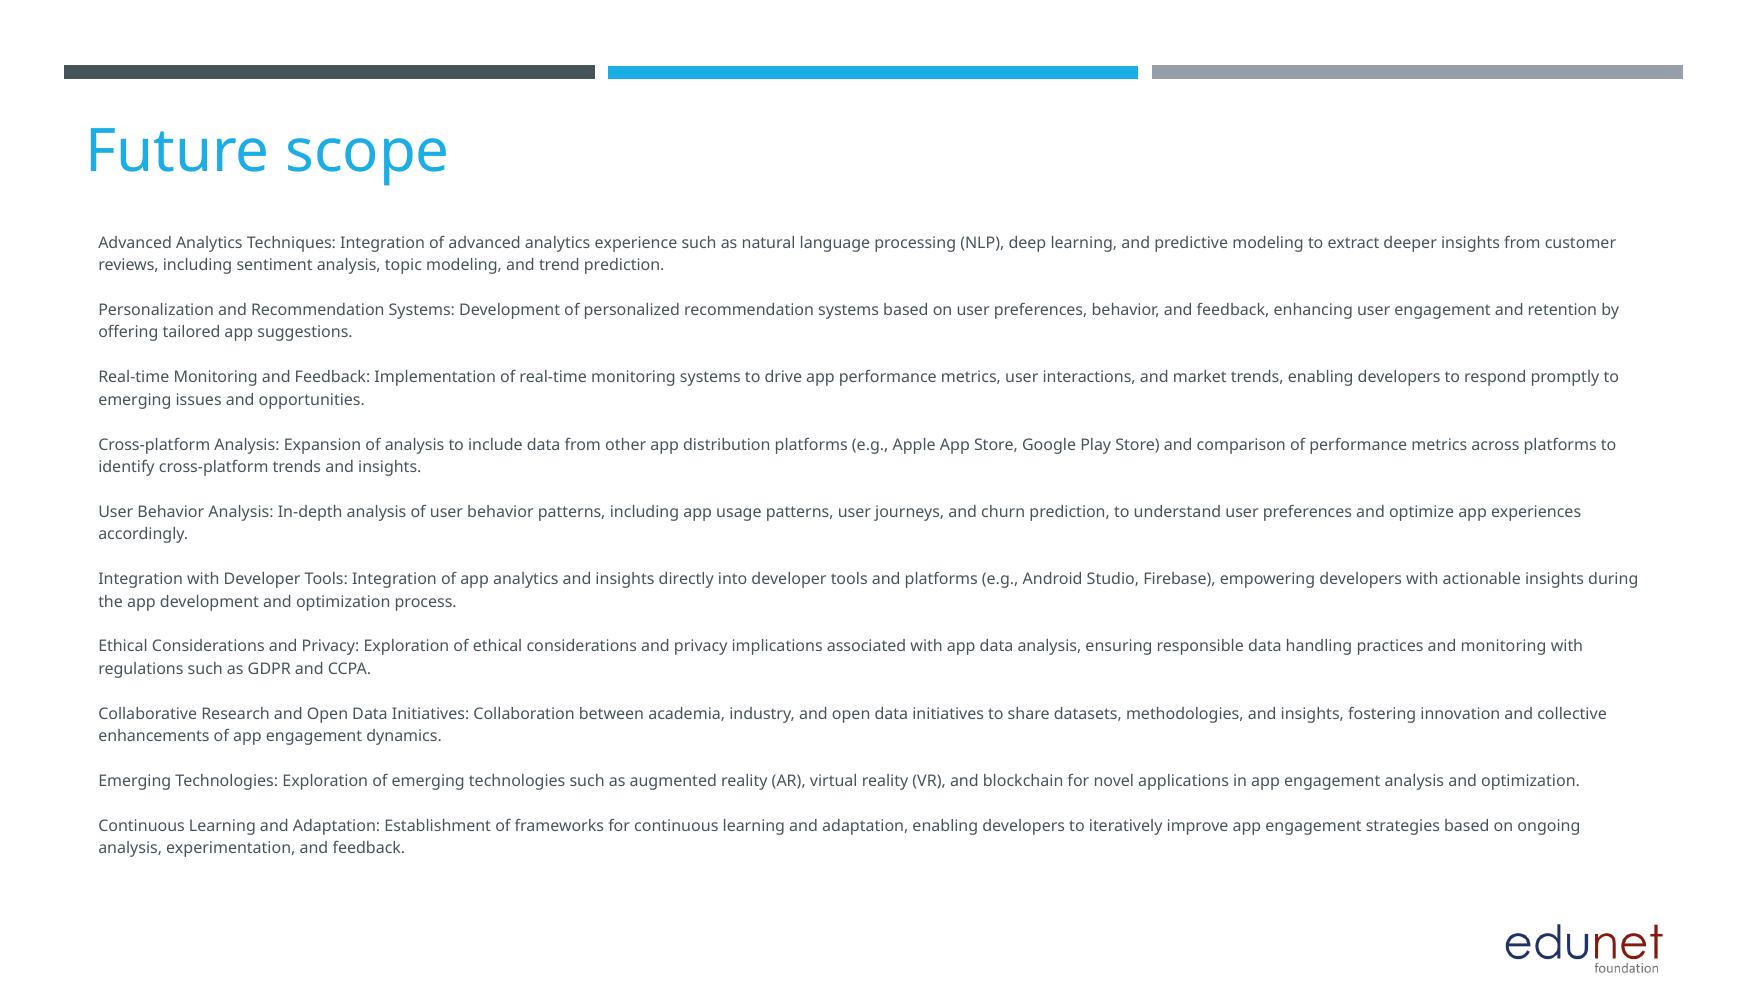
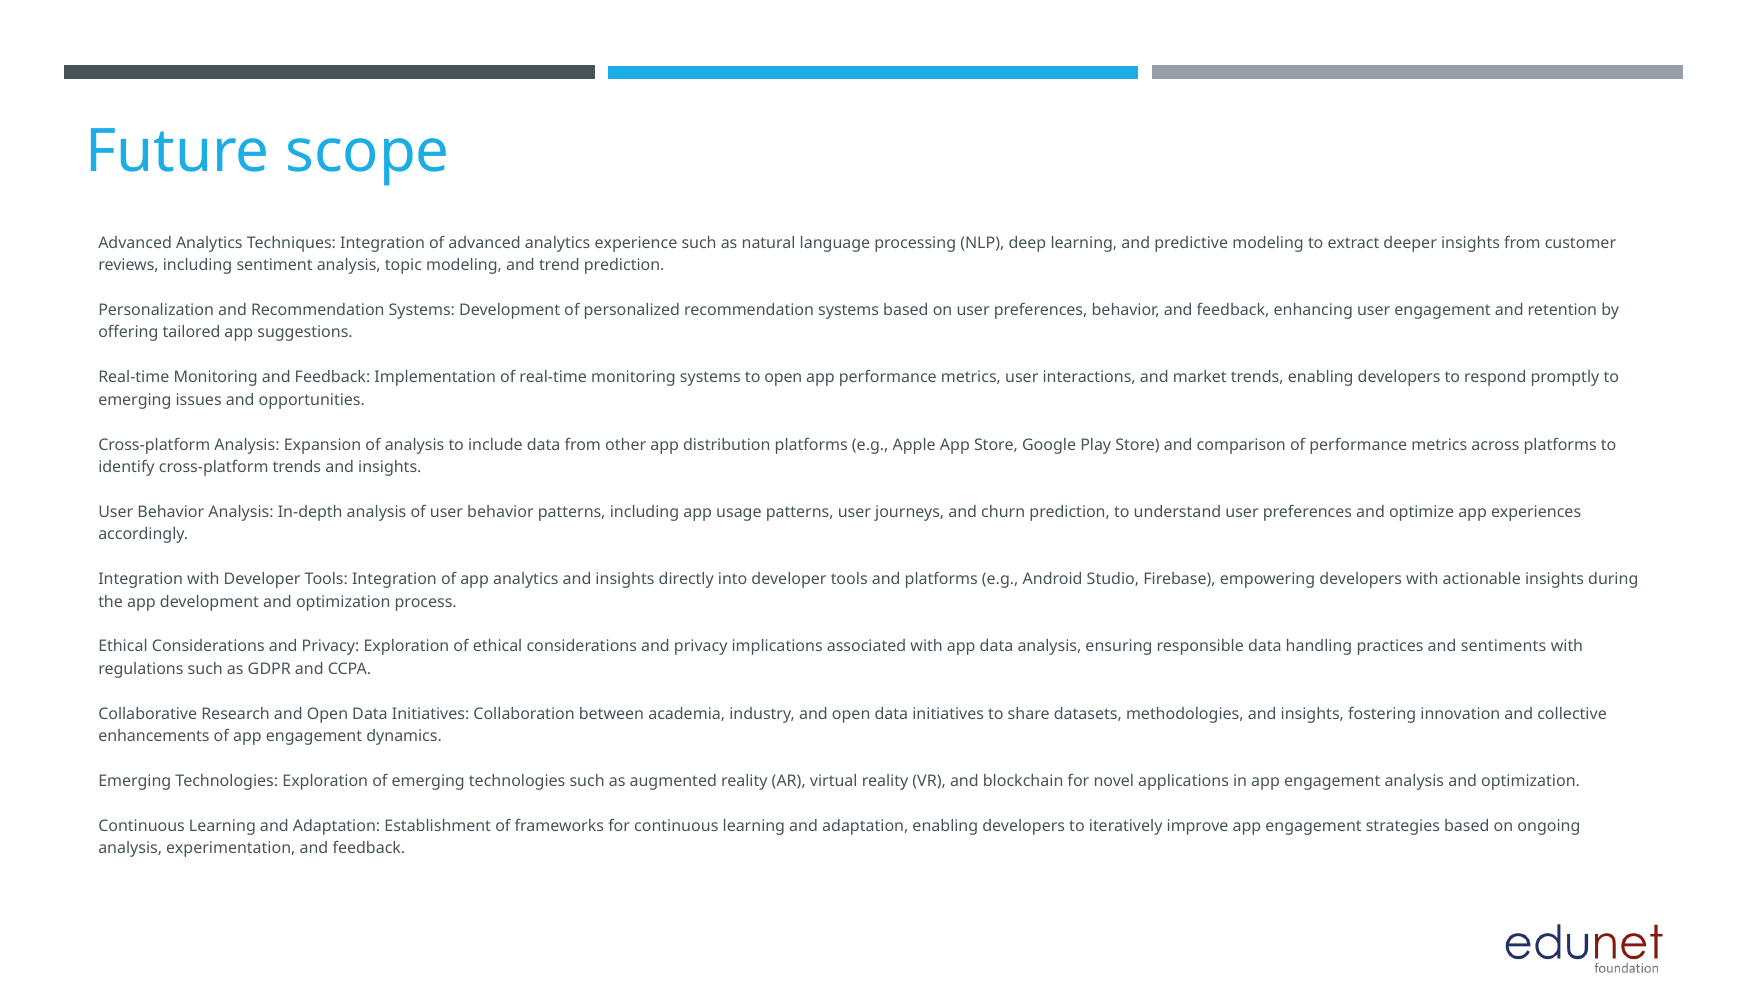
to drive: drive -> open
and monitoring: monitoring -> sentiments
